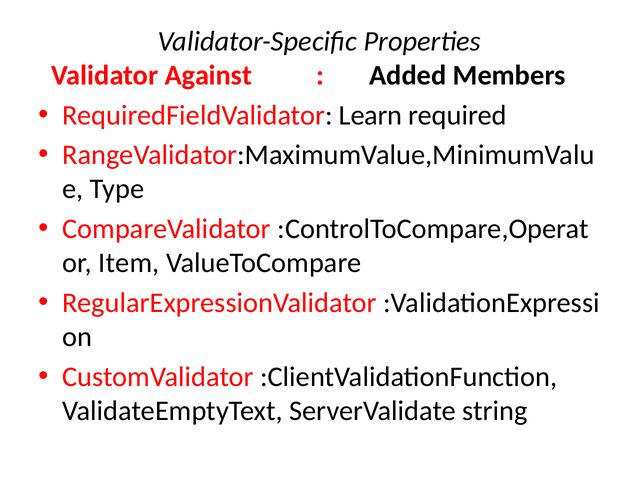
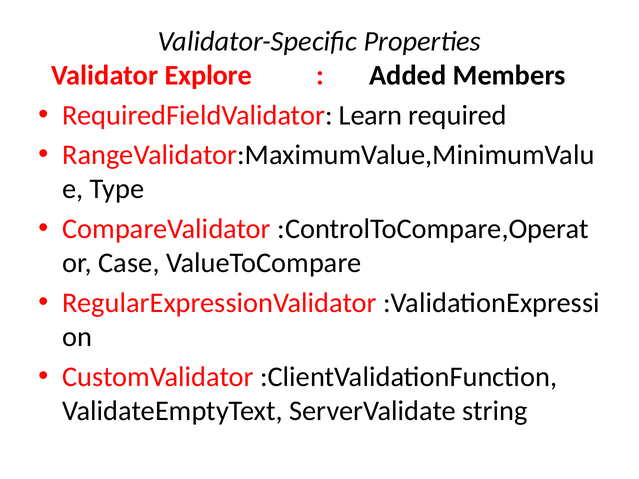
Against: Against -> Explore
Item: Item -> Case
